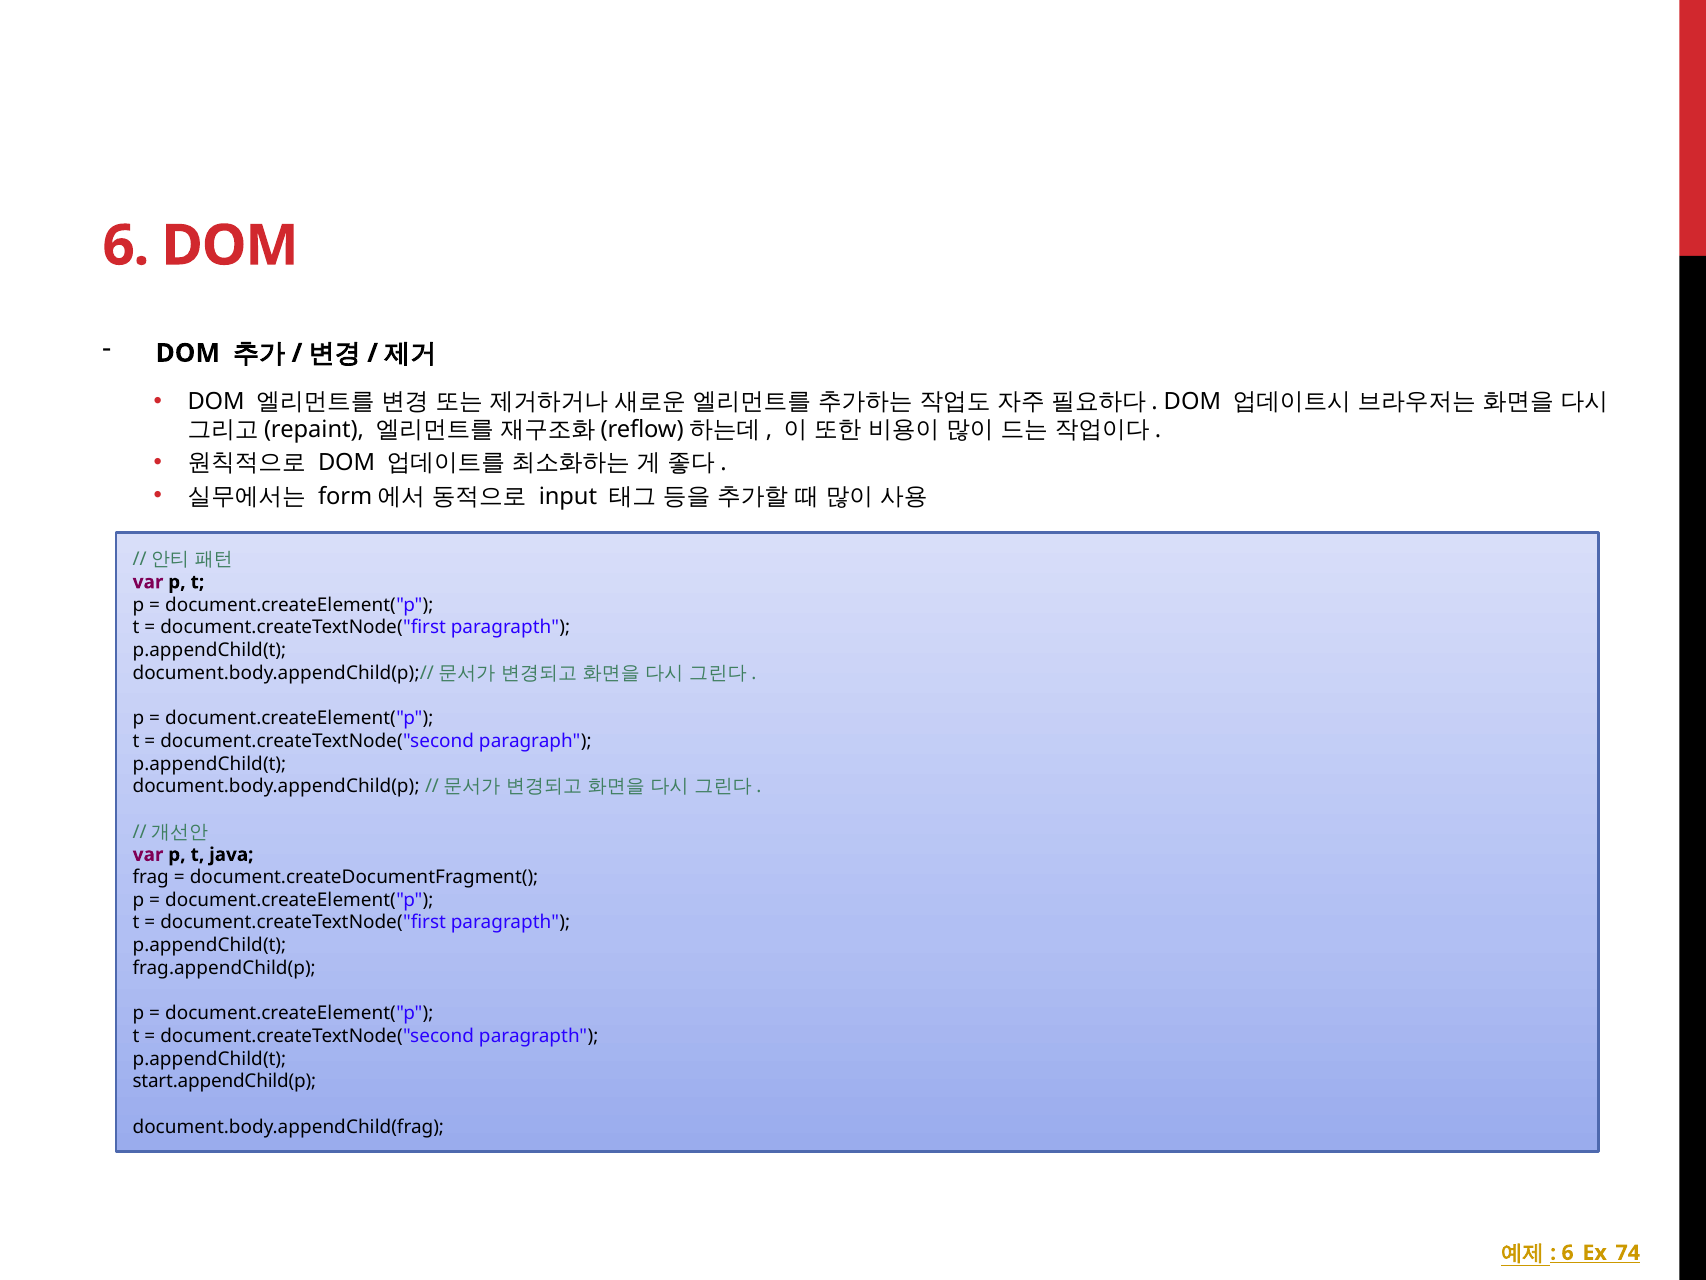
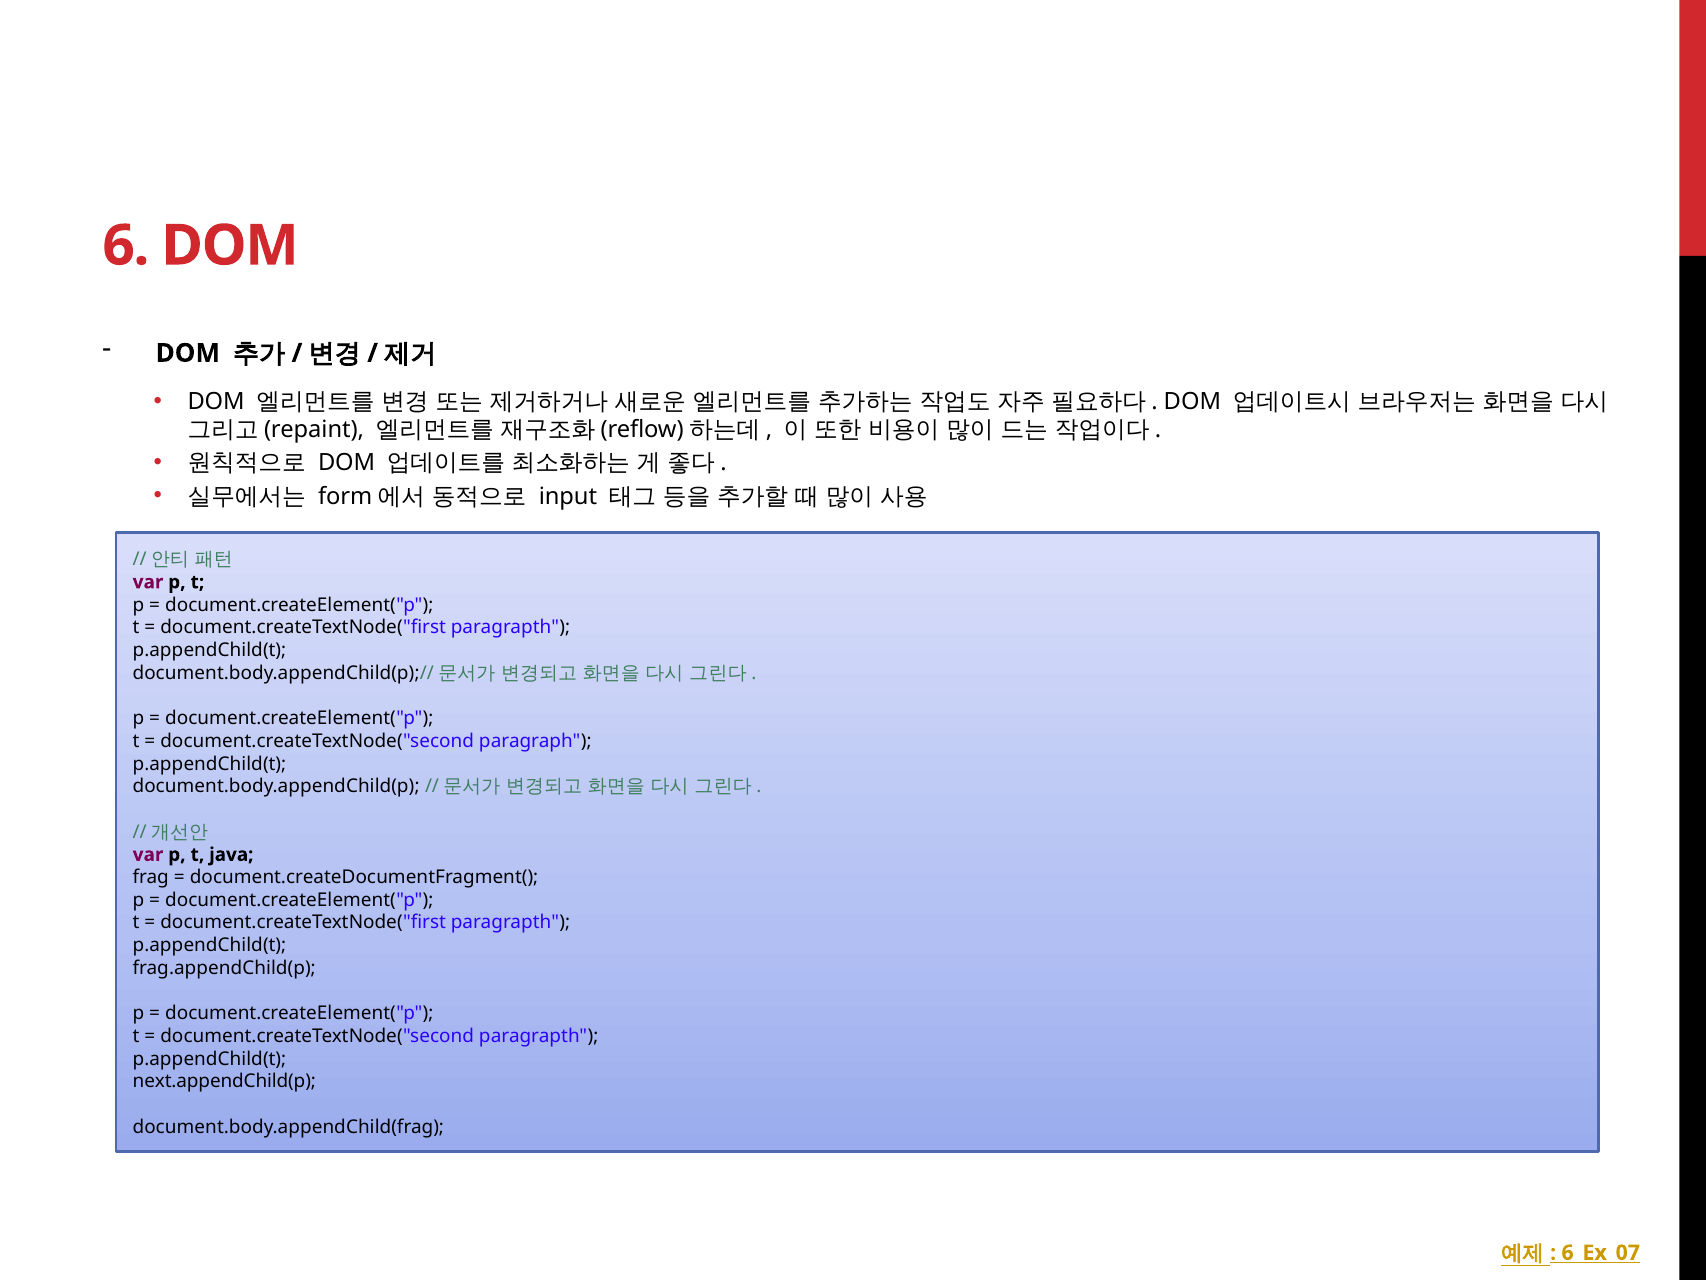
start.appendChild(p: start.appendChild(p -> next.appendChild(p
6_Ex_74: 6_Ex_74 -> 6_Ex_07
